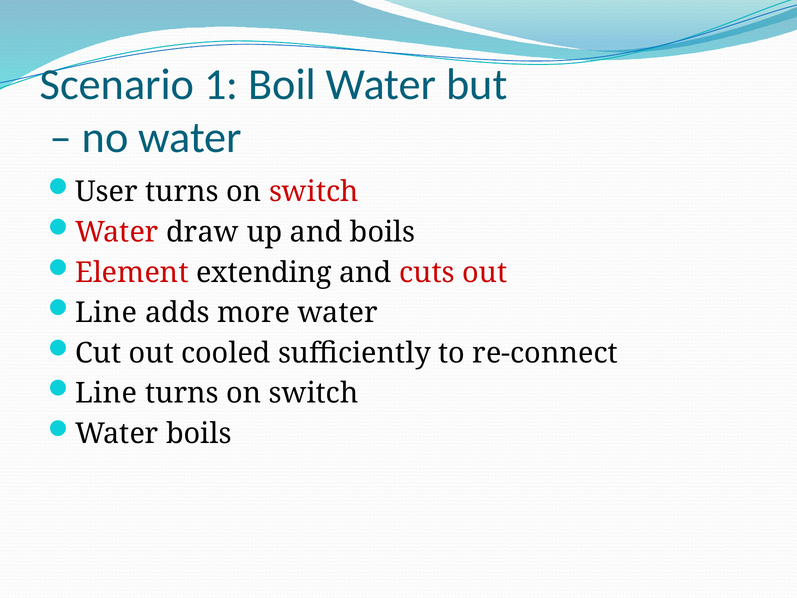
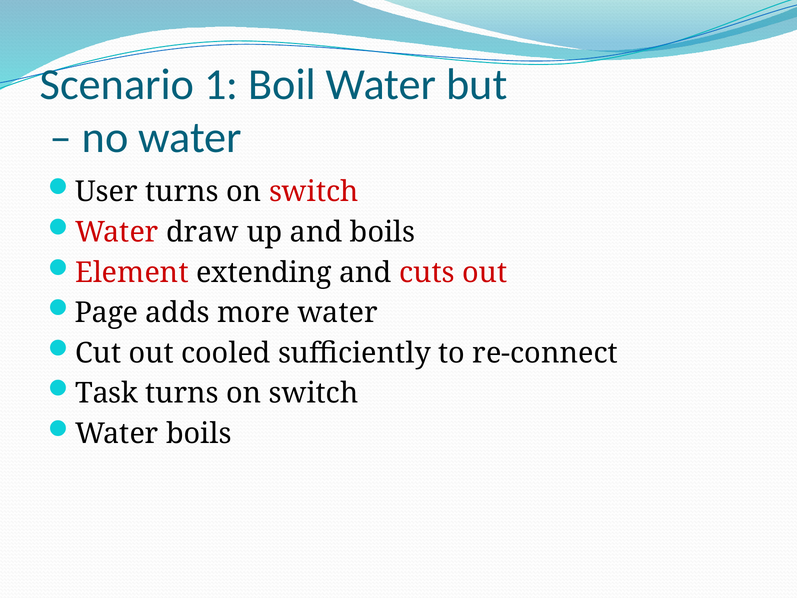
Line at (106, 313): Line -> Page
Line at (106, 393): Line -> Task
